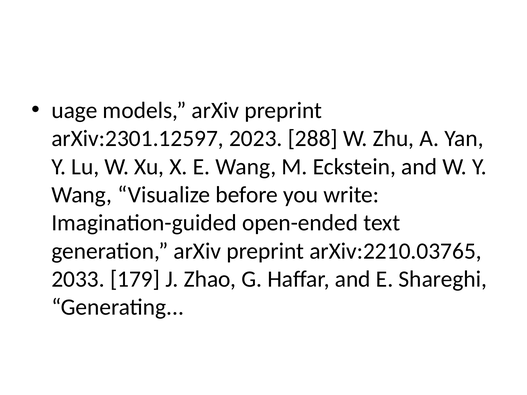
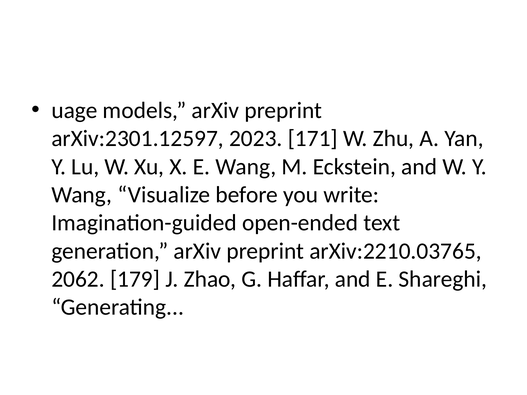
288: 288 -> 171
2033: 2033 -> 2062
